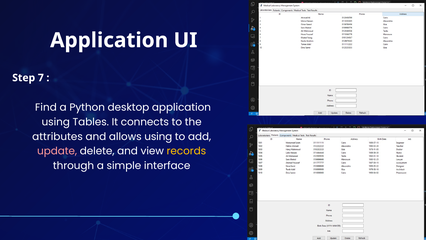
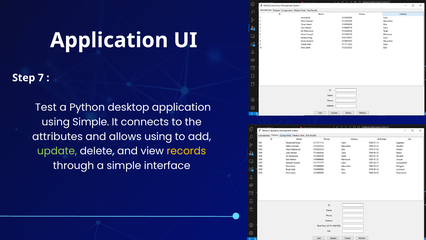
Find: Find -> Test
using Tables: Tables -> Simple
update colour: pink -> light green
